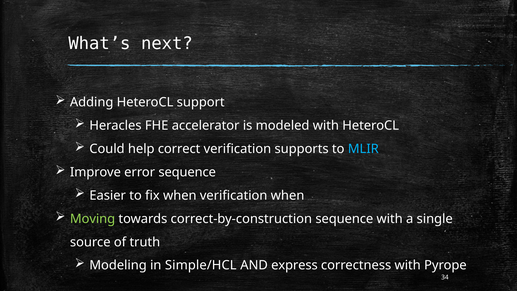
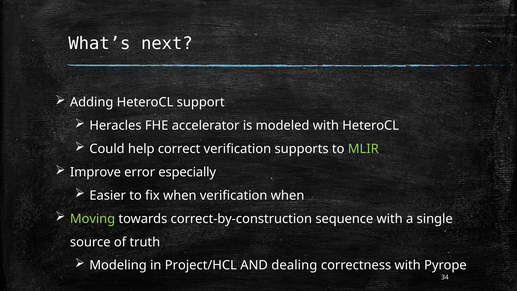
MLIR colour: light blue -> light green
error sequence: sequence -> especially
Simple/HCL: Simple/HCL -> Project/HCL
express: express -> dealing
